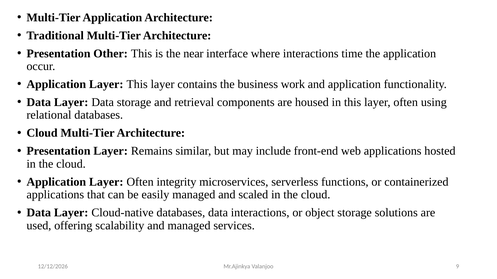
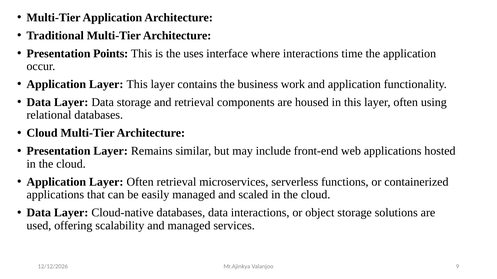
Other: Other -> Points
near: near -> uses
Often integrity: integrity -> retrieval
